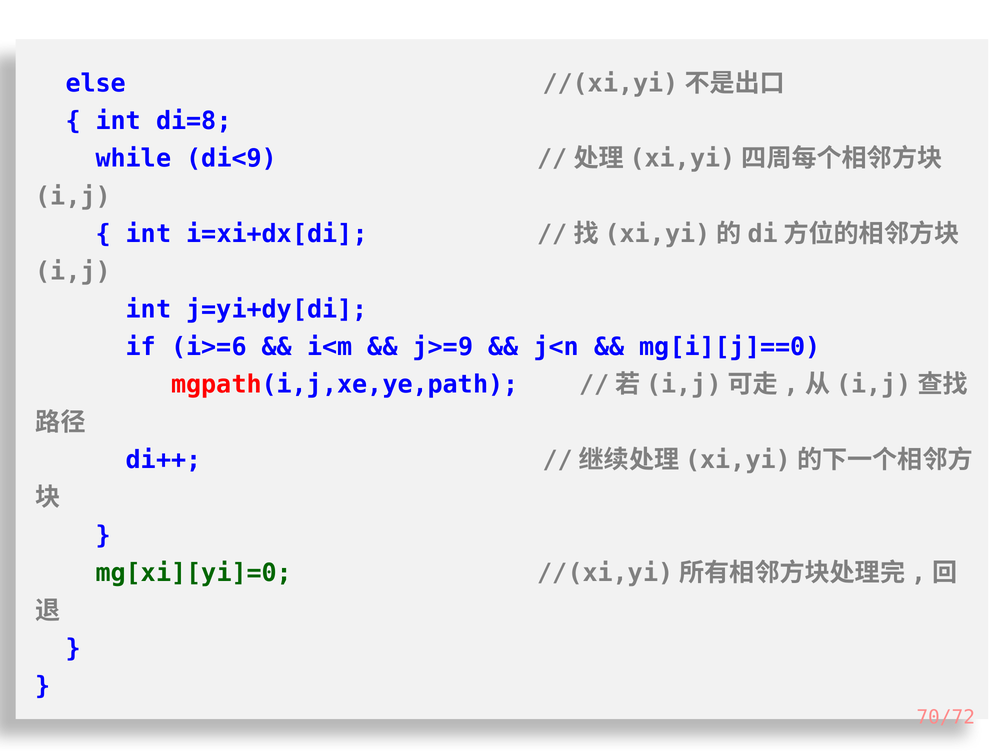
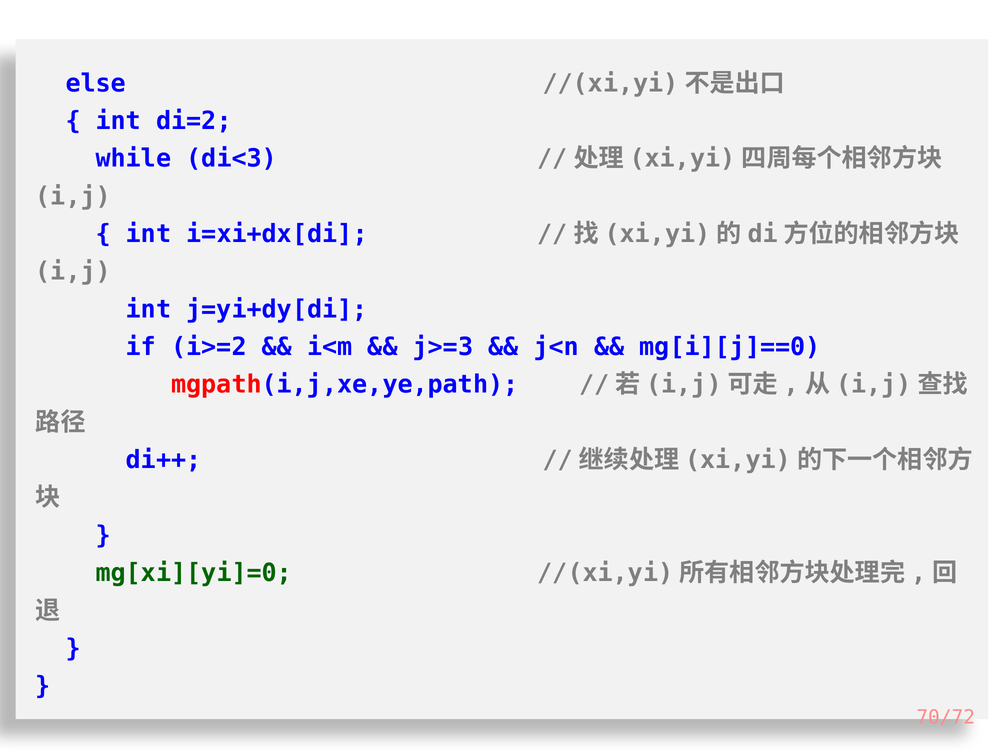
di=8: di=8 -> di=2
di<9: di<9 -> di<3
i>=6: i>=6 -> i>=2
j>=9: j>=9 -> j>=3
